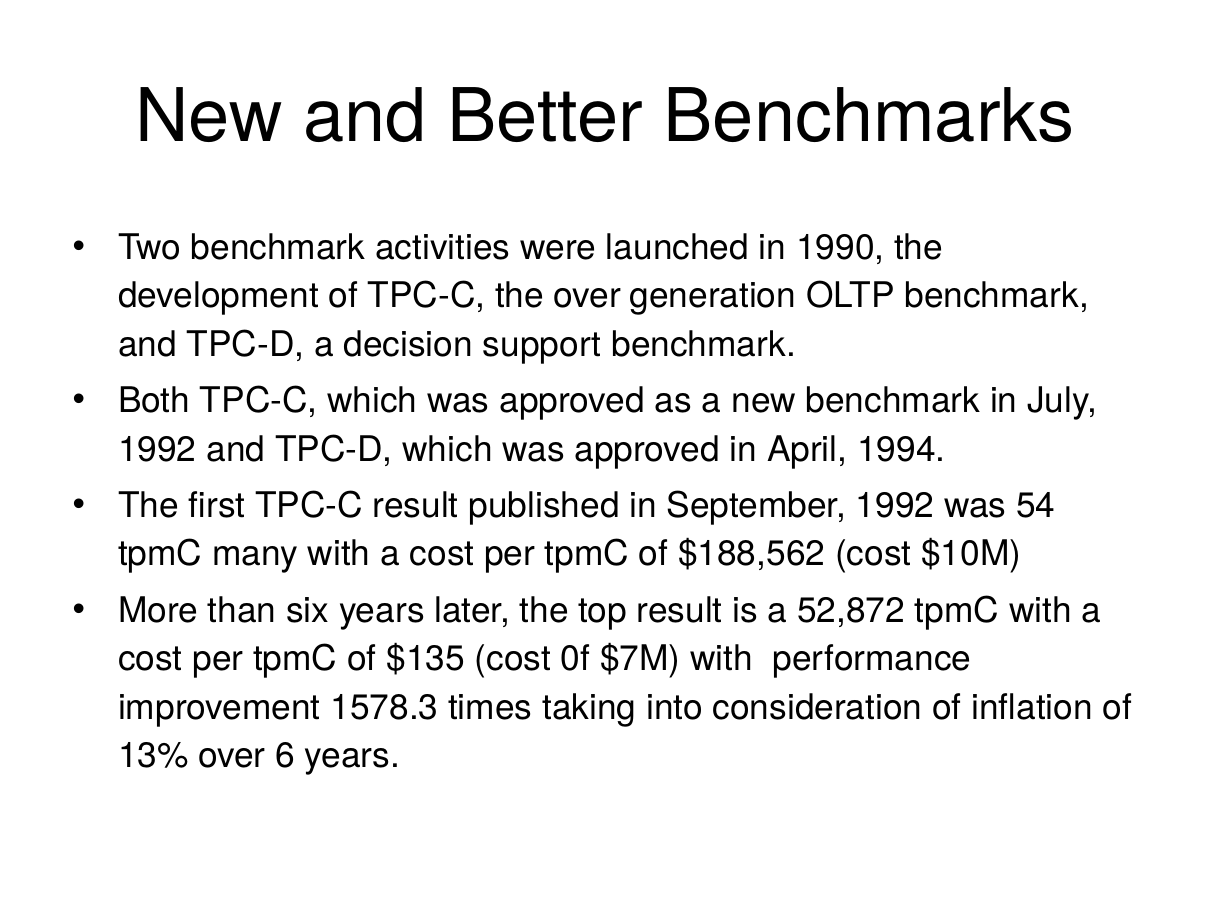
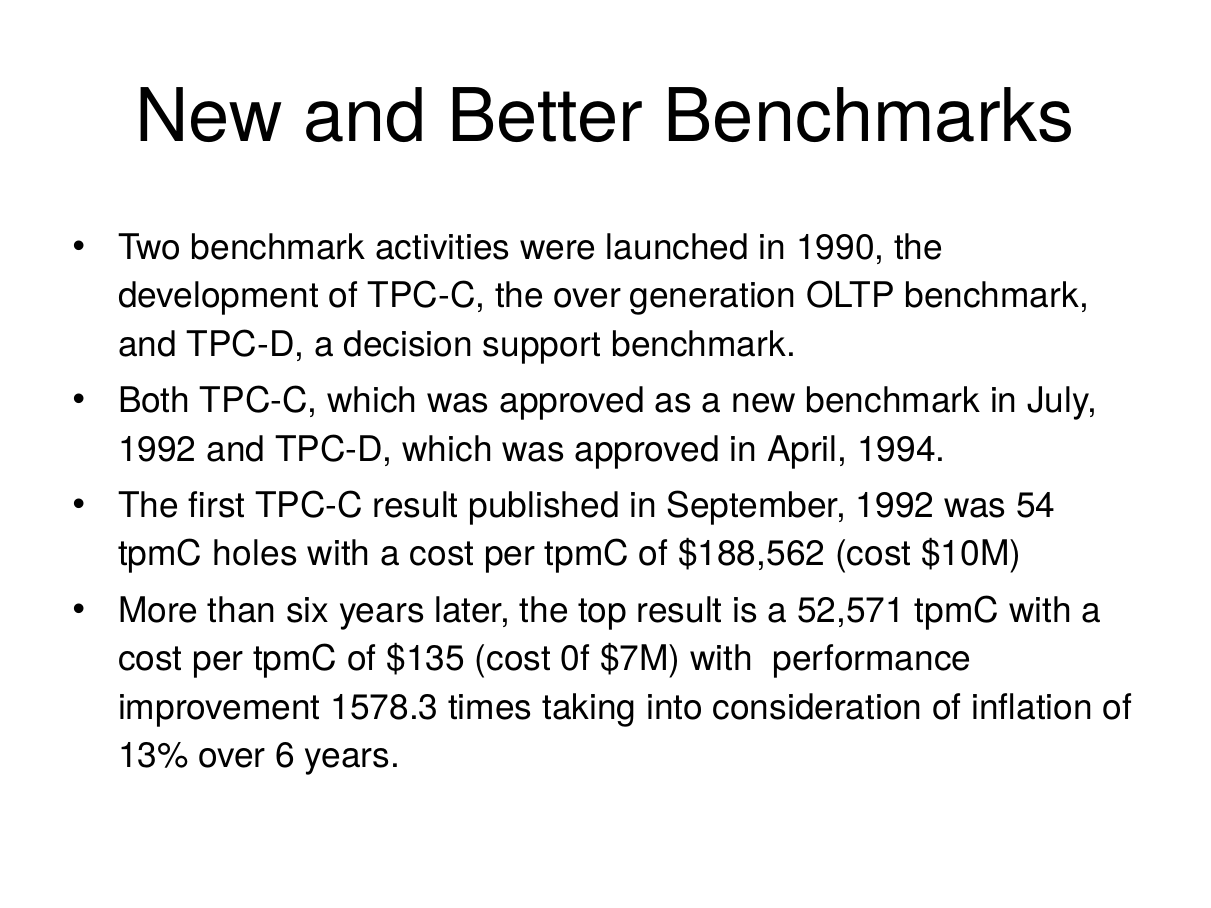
many: many -> holes
52,872: 52,872 -> 52,571
